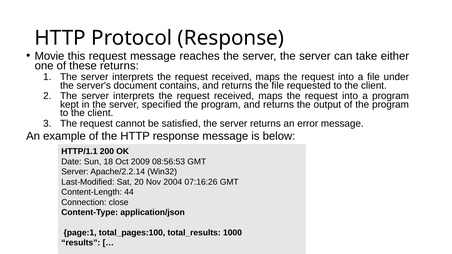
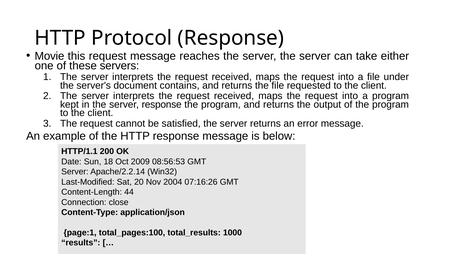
these returns: returns -> servers
server specified: specified -> response
